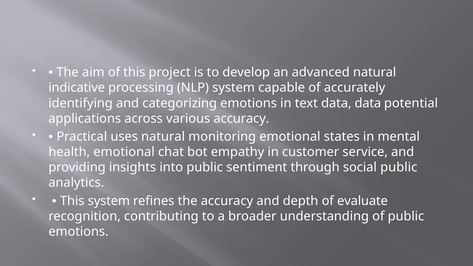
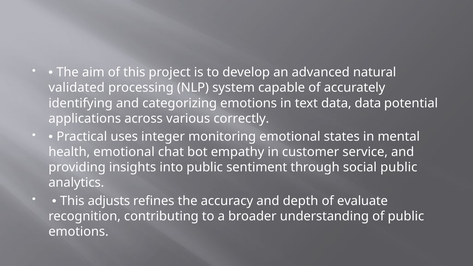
indicative: indicative -> validated
various accuracy: accuracy -> correctly
uses natural: natural -> integer
This system: system -> adjusts
